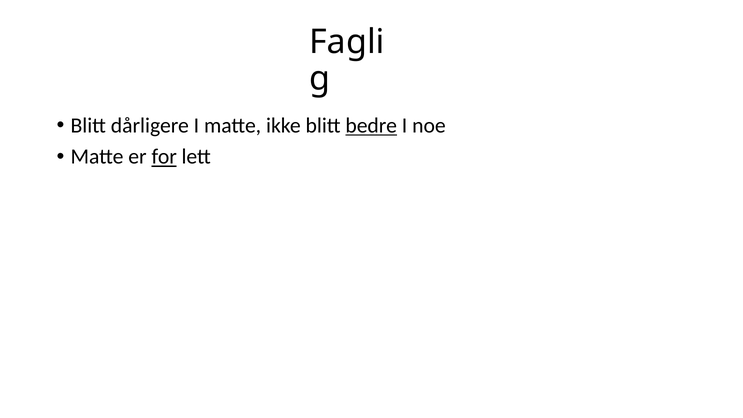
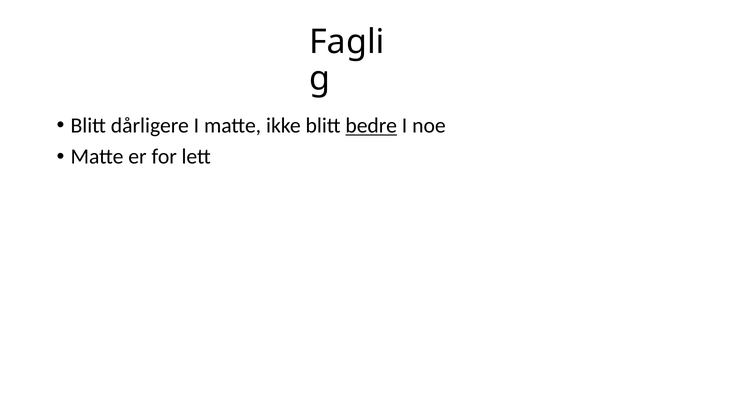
for underline: present -> none
